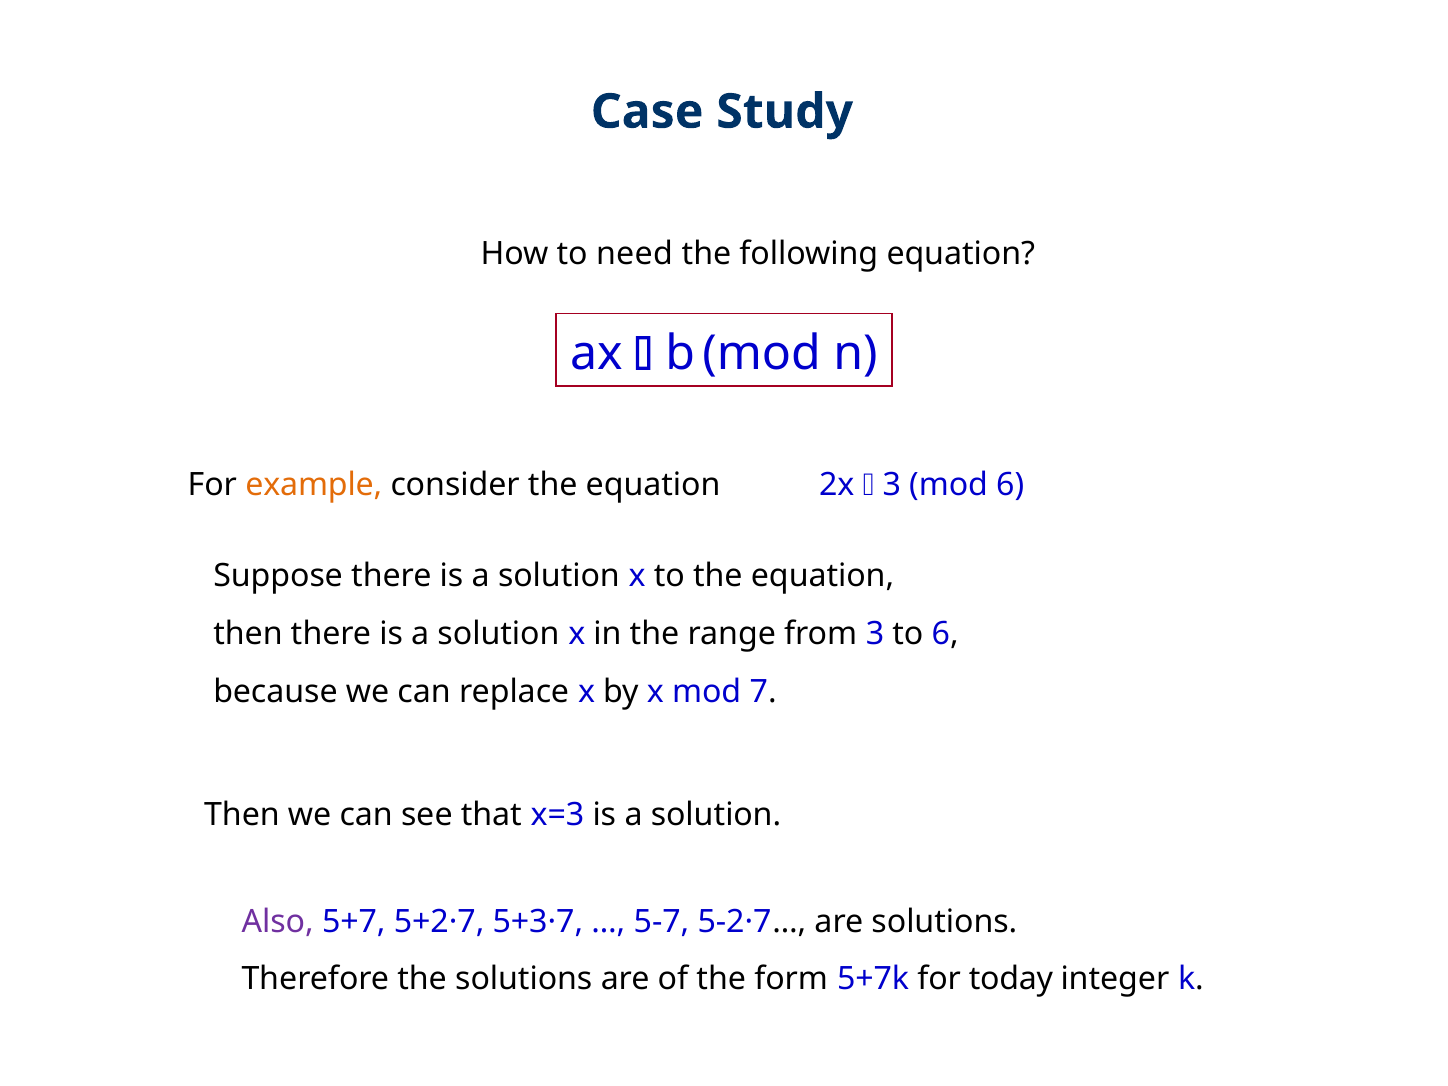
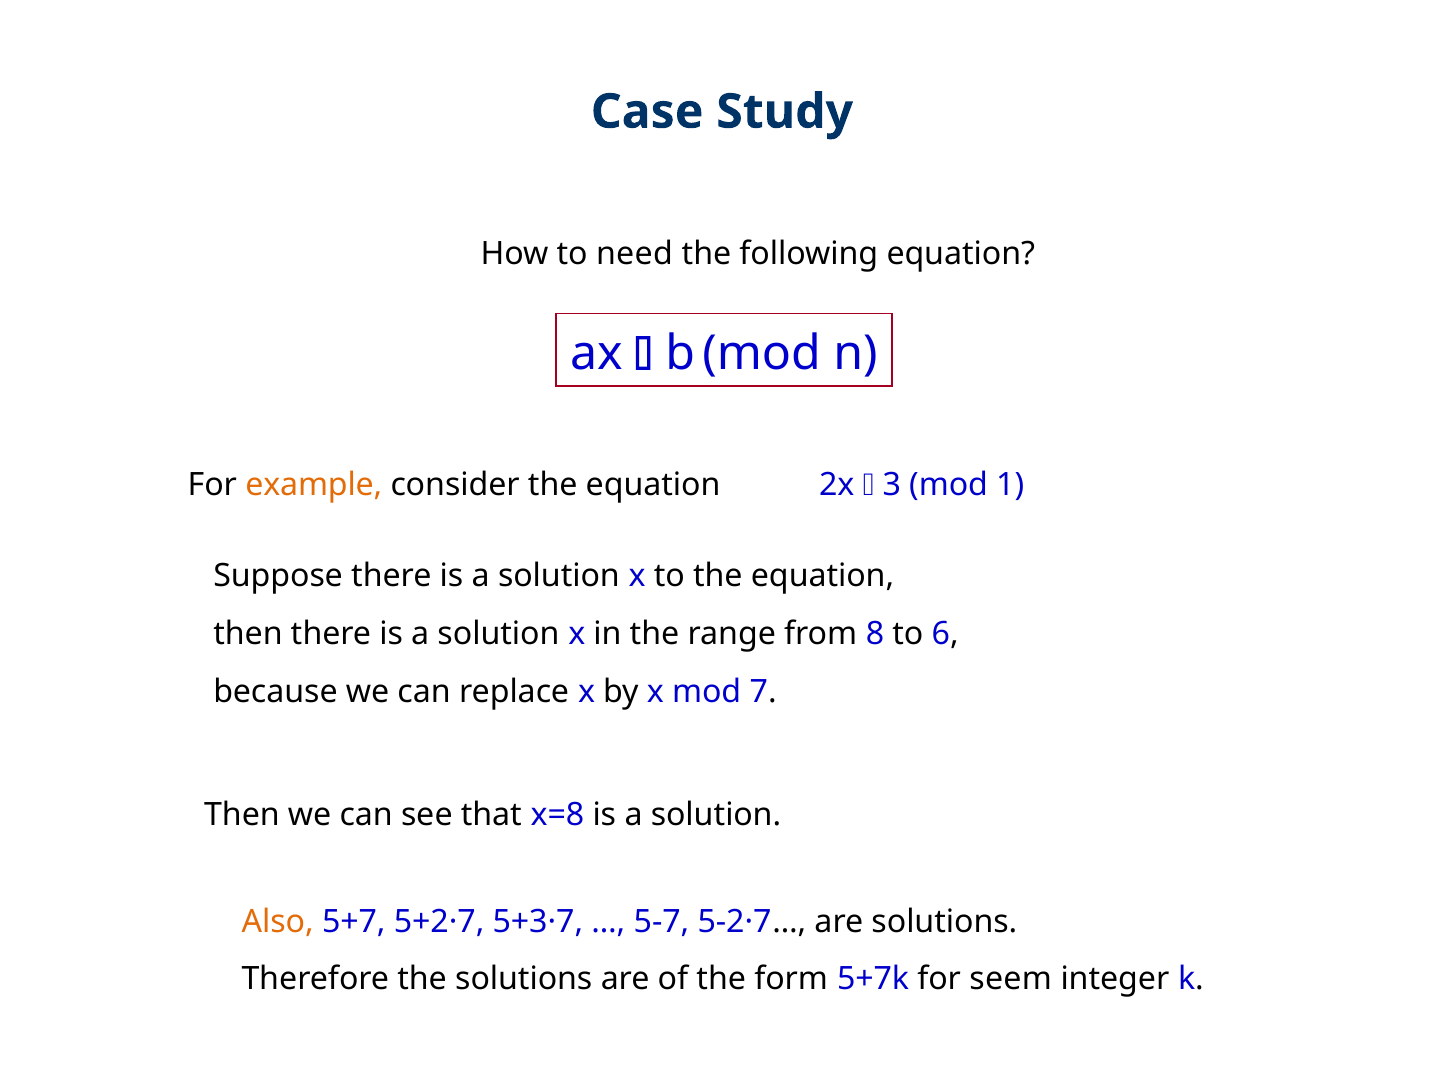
mod 6: 6 -> 1
from 3: 3 -> 8
x=3: x=3 -> x=8
Also colour: purple -> orange
today: today -> seem
